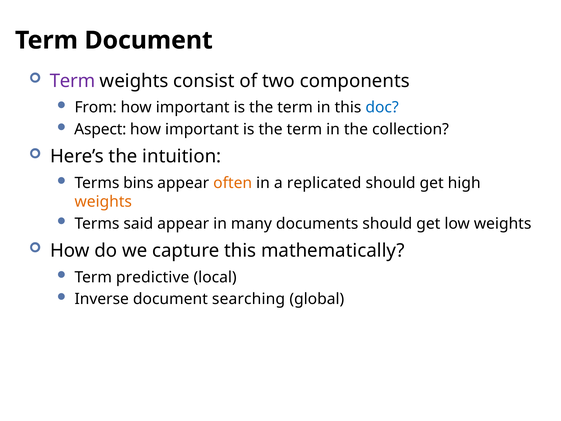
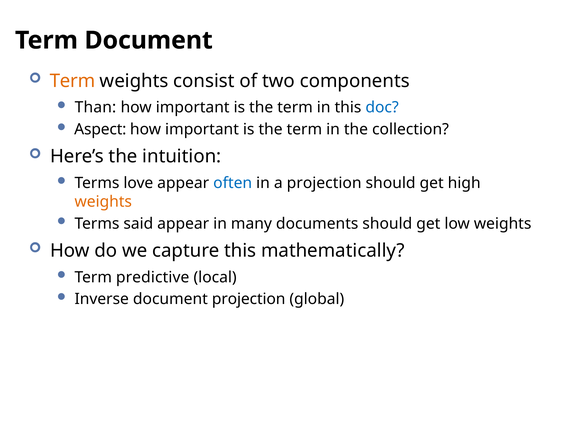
Term at (72, 81) colour: purple -> orange
From: From -> Than
bins: bins -> love
often colour: orange -> blue
a replicated: replicated -> projection
document searching: searching -> projection
